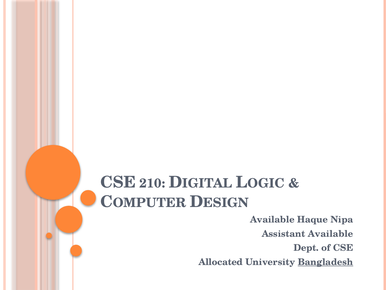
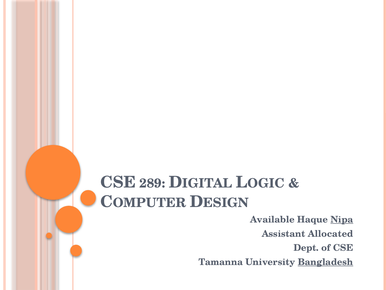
210: 210 -> 289
Nipa underline: none -> present
Assistant Available: Available -> Allocated
Allocated: Allocated -> Tamanna
